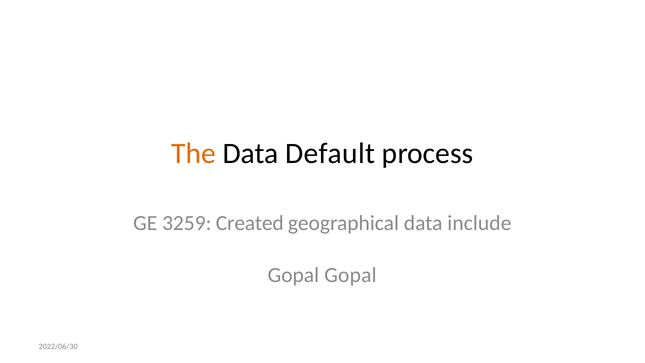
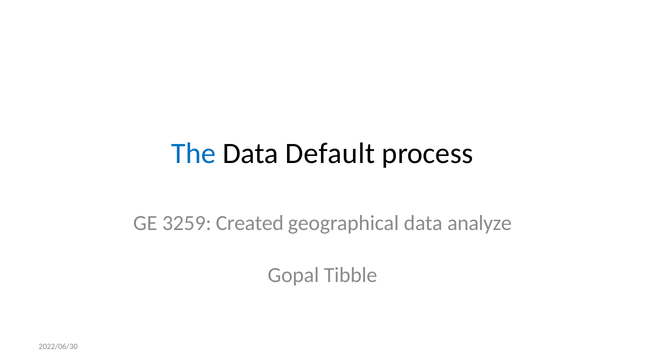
The colour: orange -> blue
include: include -> analyze
Gopal Gopal: Gopal -> Tibble
